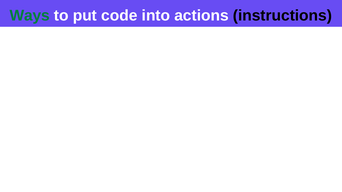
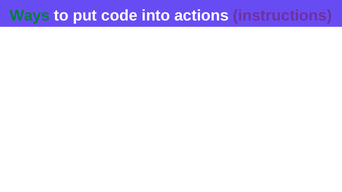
instructions colour: black -> purple
